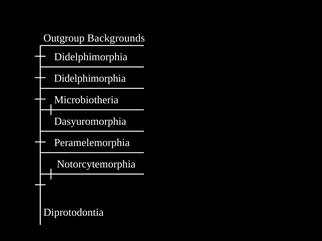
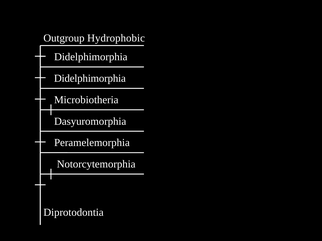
Backgrounds: Backgrounds -> Hydrophobic
